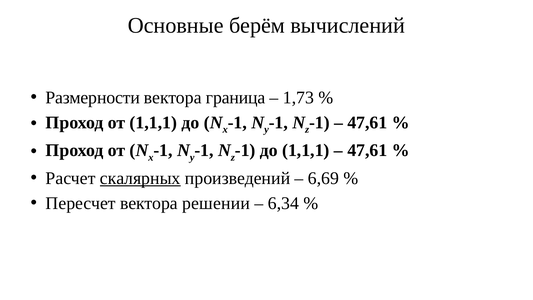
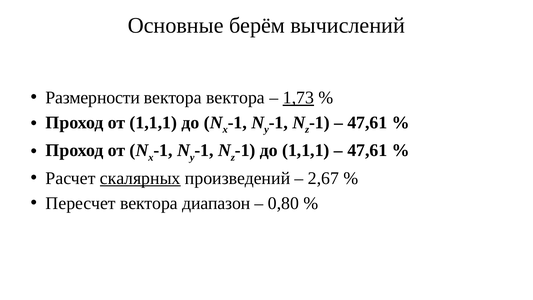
вектора граница: граница -> вектора
1,73 underline: none -> present
6,69: 6,69 -> 2,67
решении: решении -> диапазон
6,34: 6,34 -> 0,80
